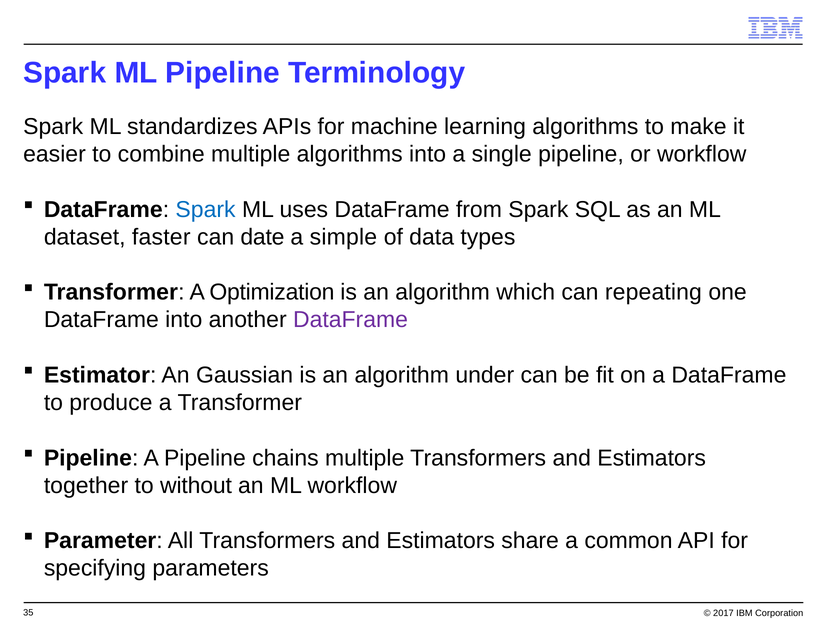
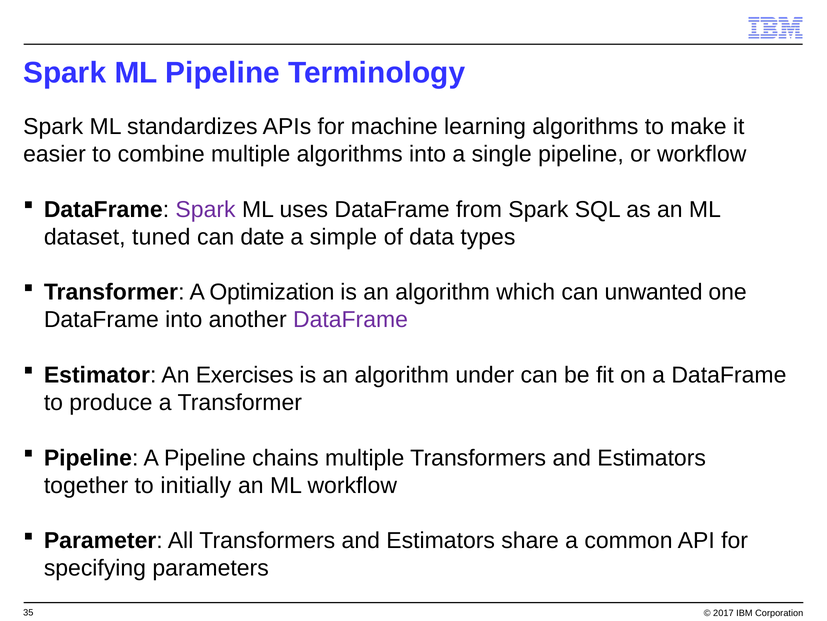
Spark at (206, 209) colour: blue -> purple
faster: faster -> tuned
repeating: repeating -> unwanted
Gaussian: Gaussian -> Exercises
without: without -> initially
